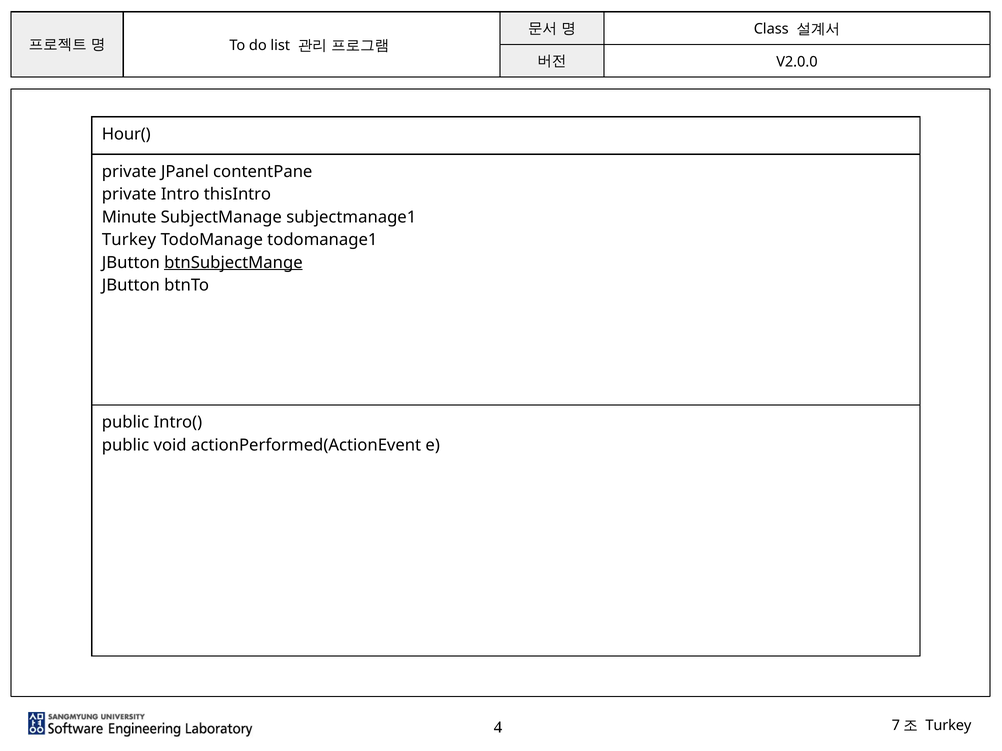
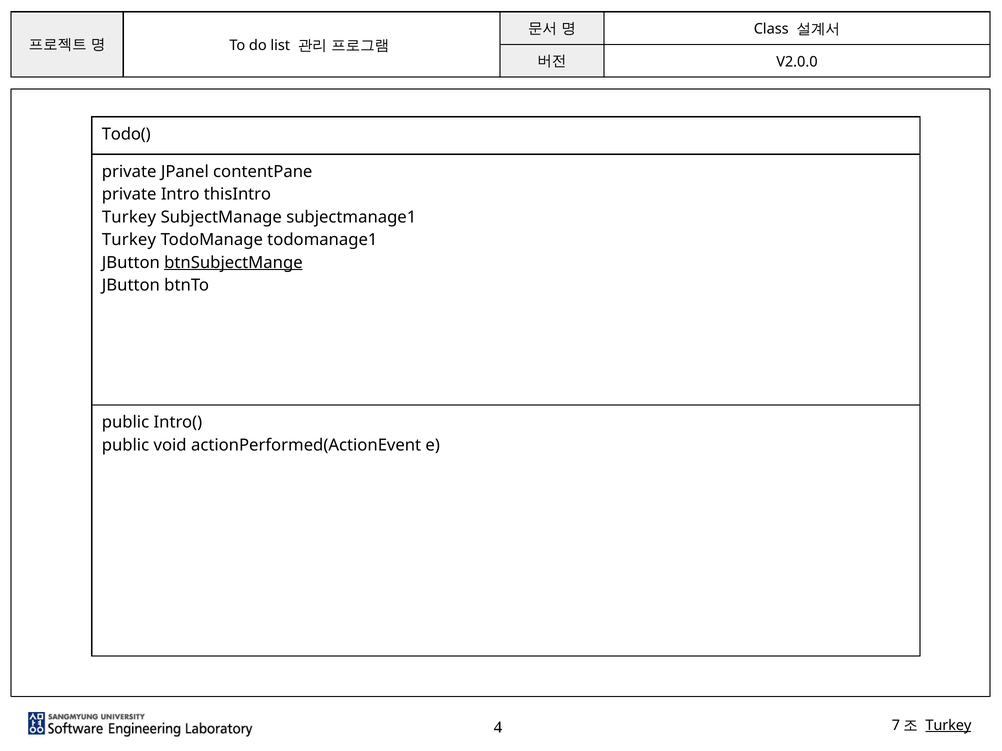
Hour(: Hour( -> Todo(
Minute at (129, 217): Minute -> Turkey
Turkey at (948, 726) underline: none -> present
